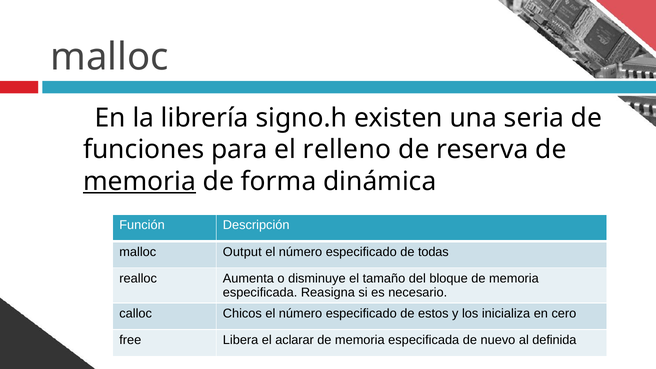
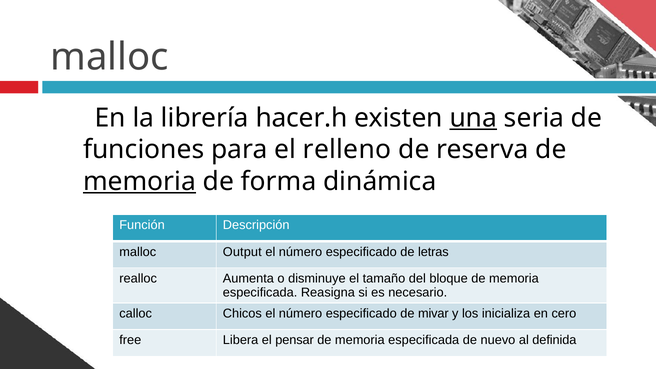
signo.h: signo.h -> hacer.h
una underline: none -> present
todas: todas -> letras
estos: estos -> mivar
aclarar: aclarar -> pensar
